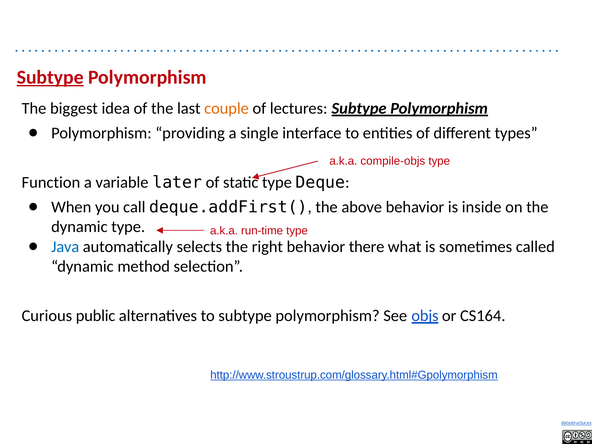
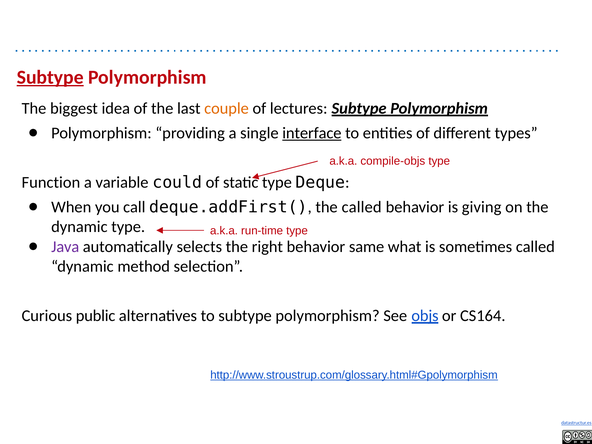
interface underline: none -> present
later: later -> could
the above: above -> called
inside: inside -> giving
Java colour: blue -> purple
there: there -> same
